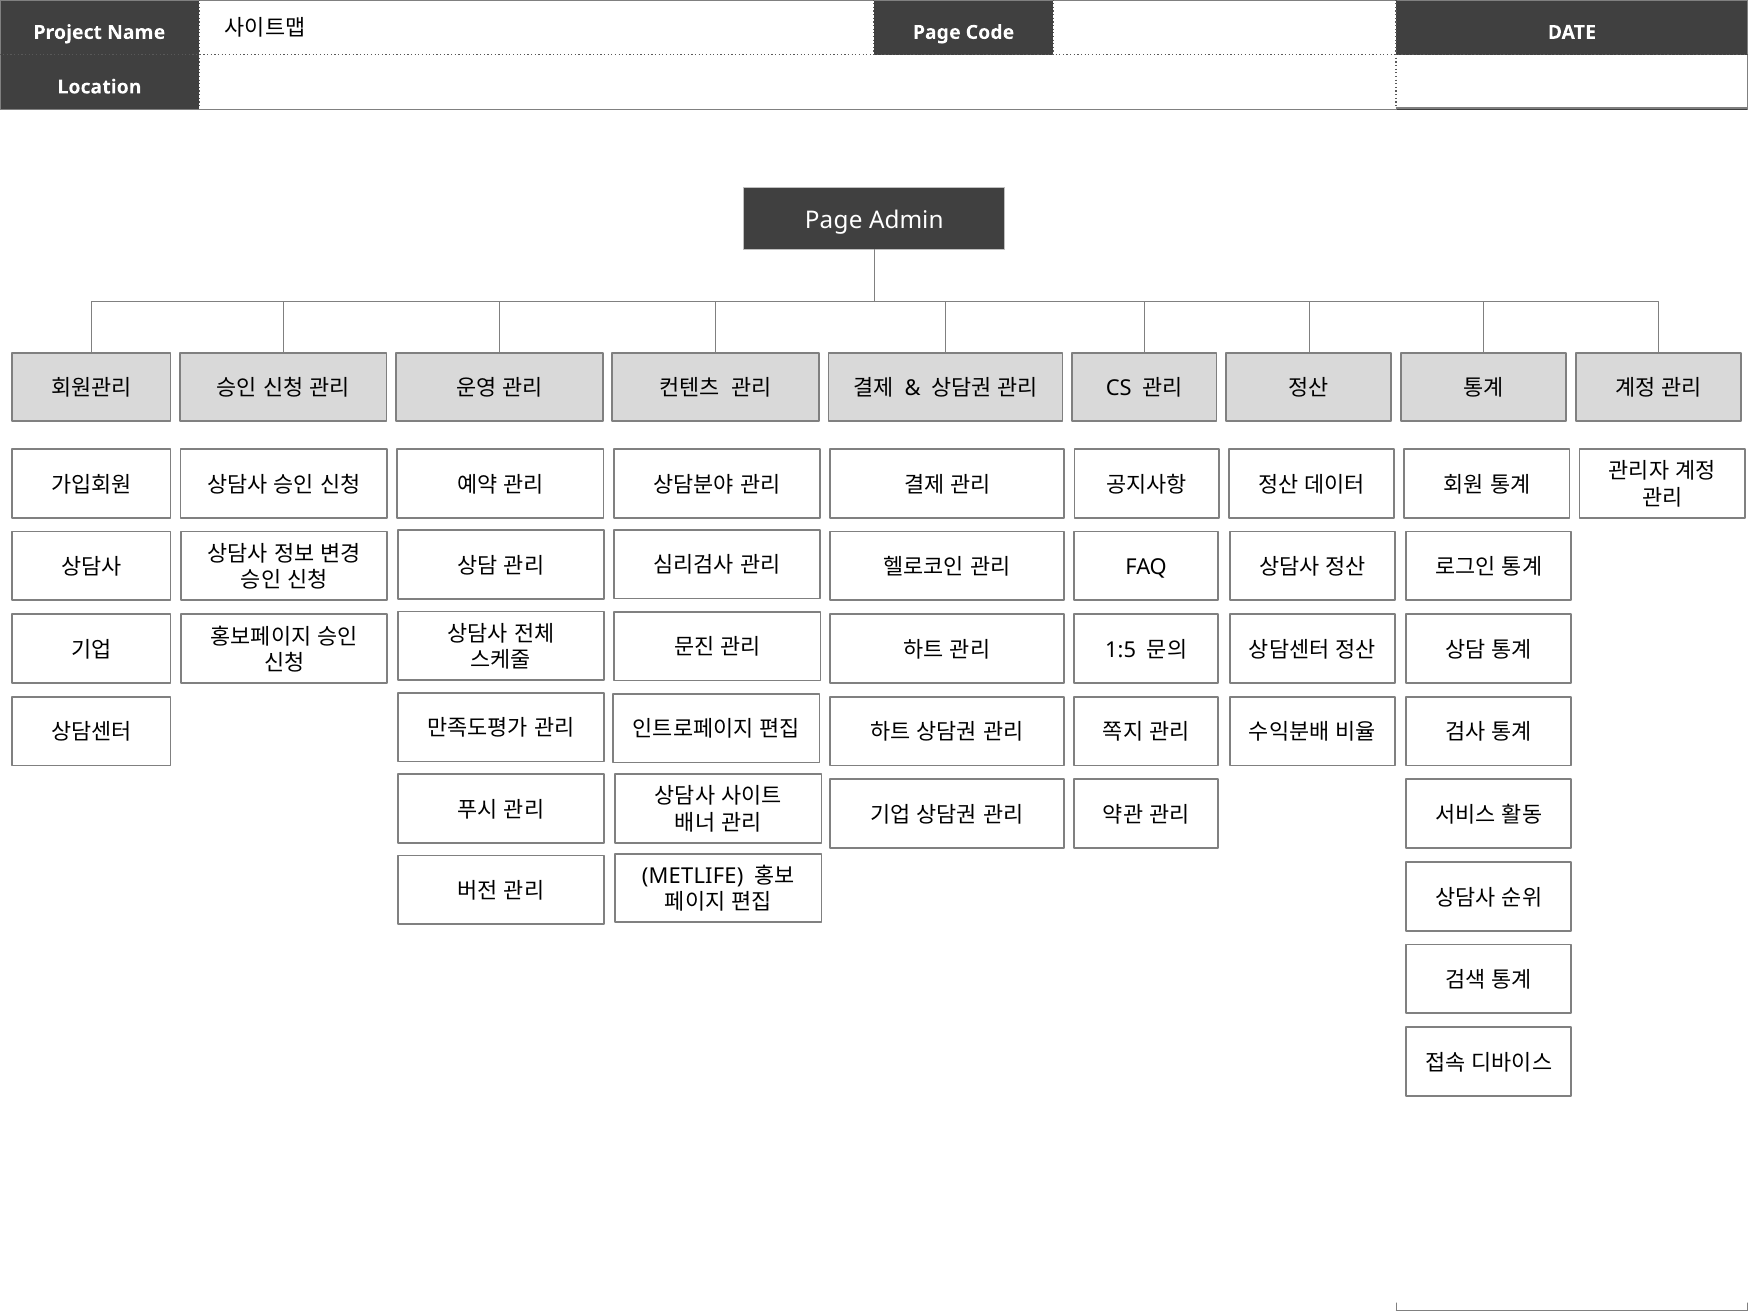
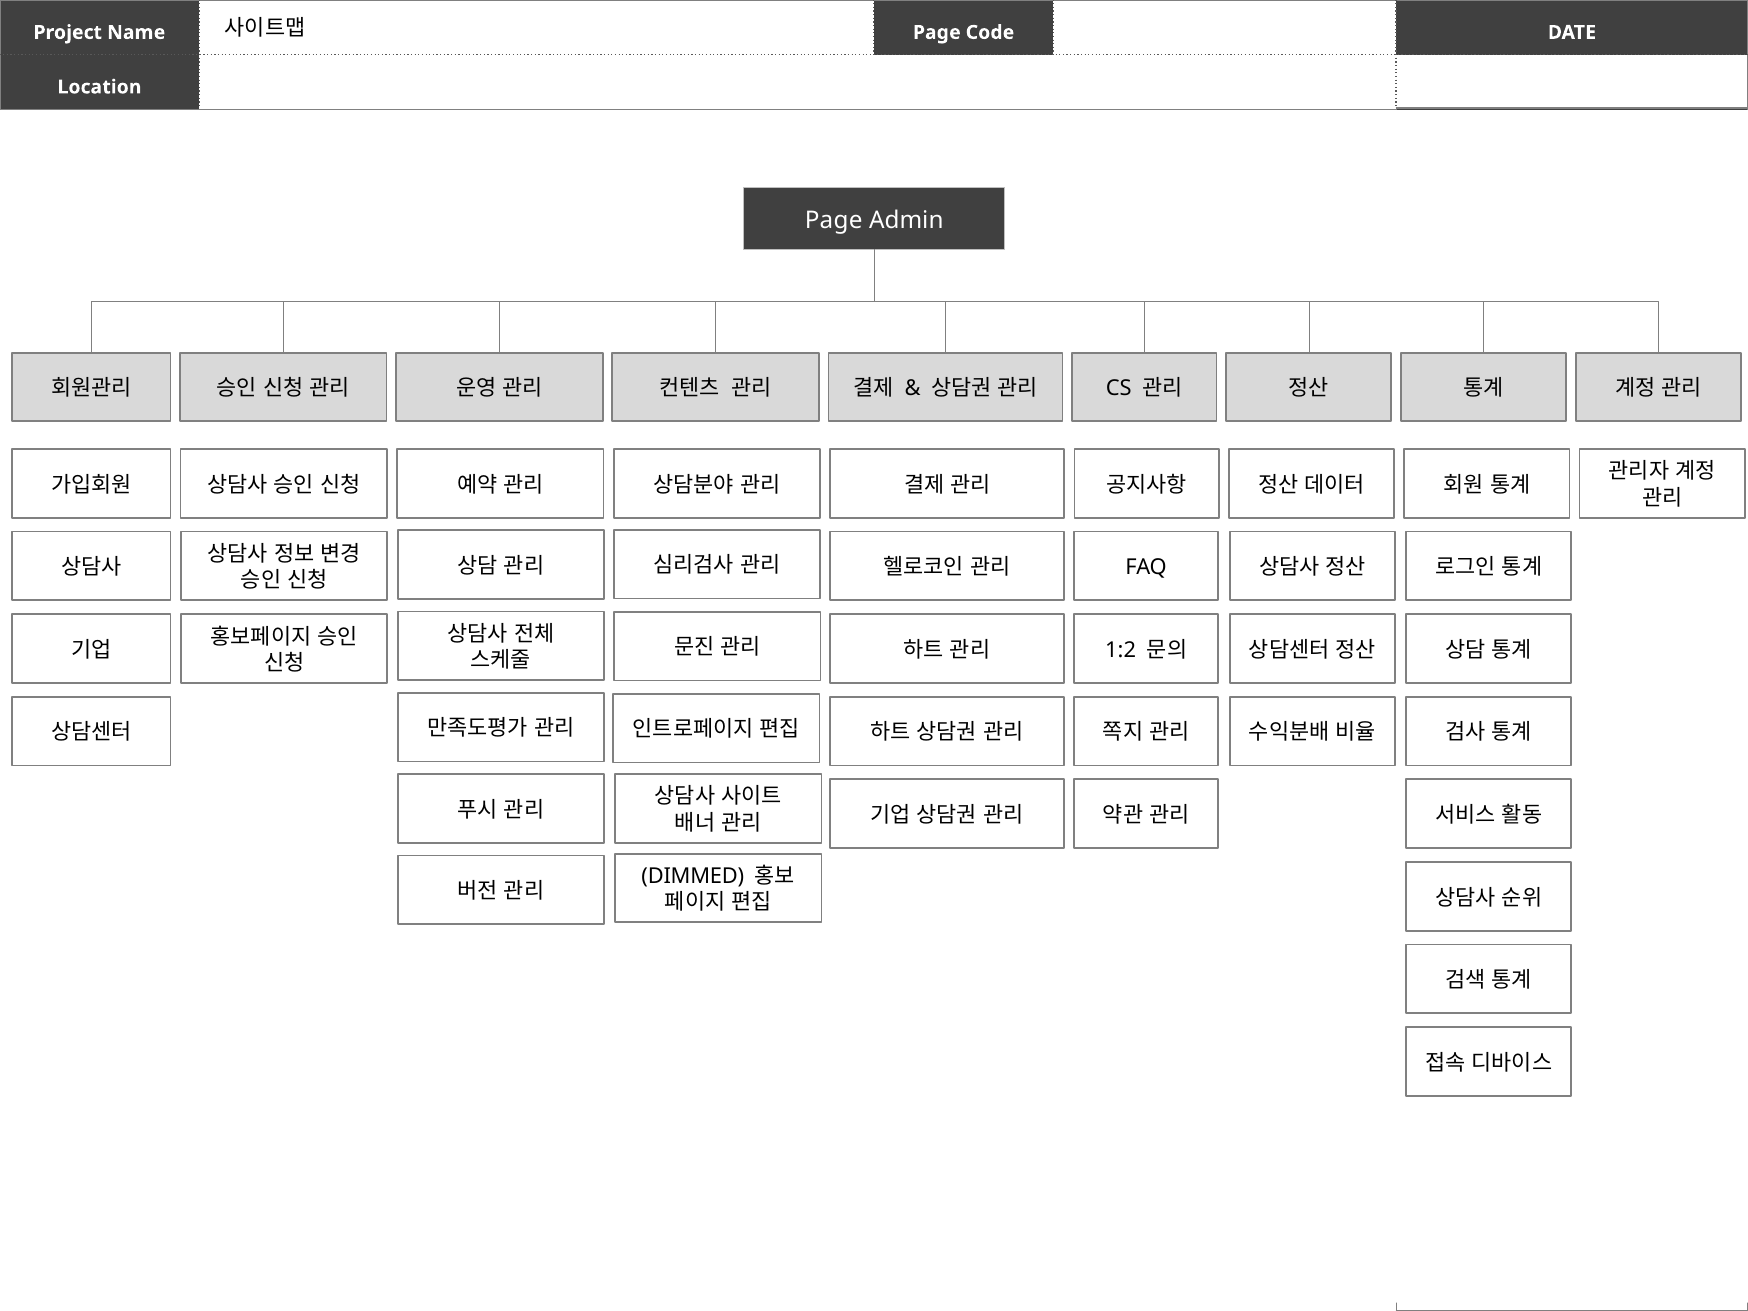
1:5: 1:5 -> 1:2
METLIFE: METLIFE -> DIMMED
